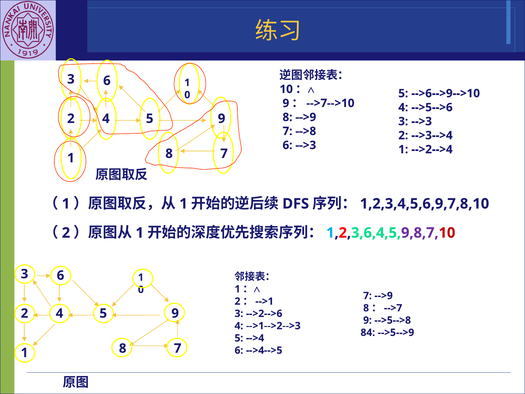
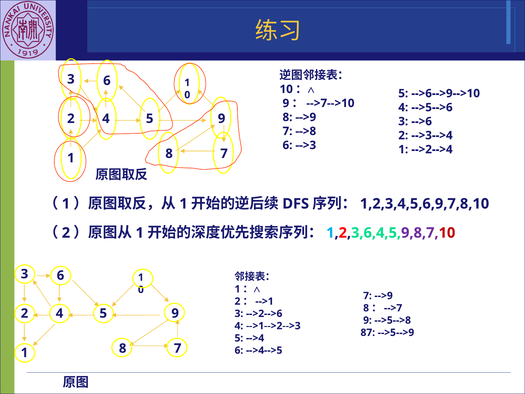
3 -->3: -->3 -> -->6
84: 84 -> 87
